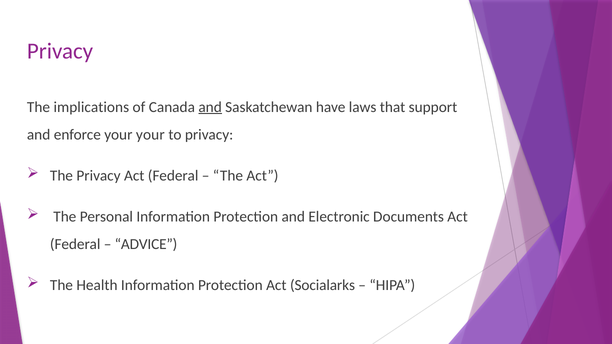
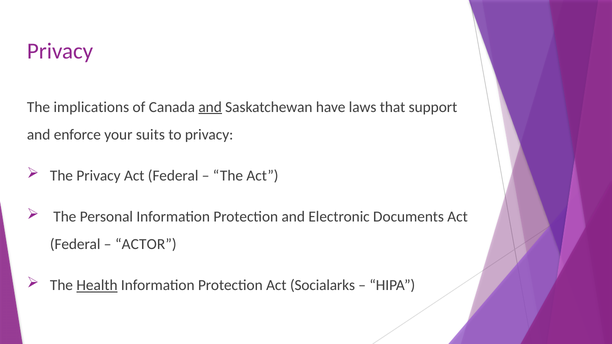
your your: your -> suits
ADVICE: ADVICE -> ACTOR
Health underline: none -> present
